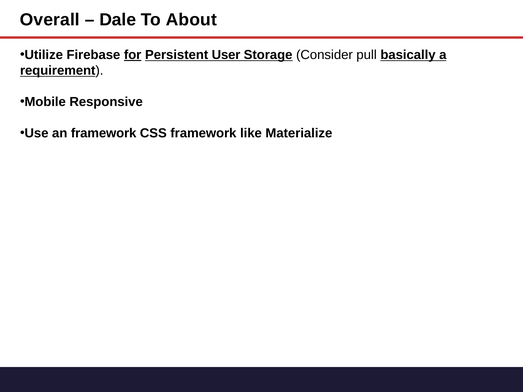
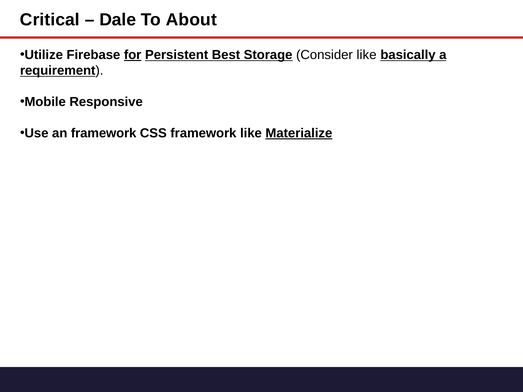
Overall: Overall -> Critical
User: User -> Best
Consider pull: pull -> like
Materialize underline: none -> present
